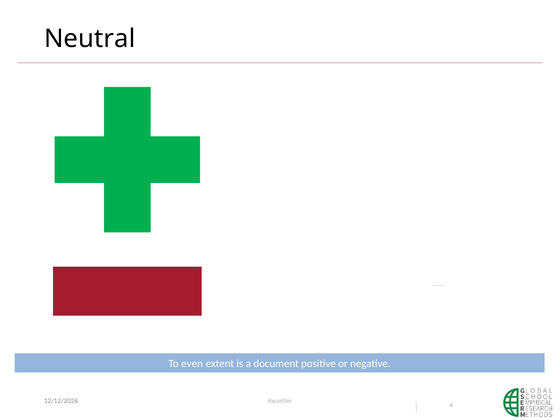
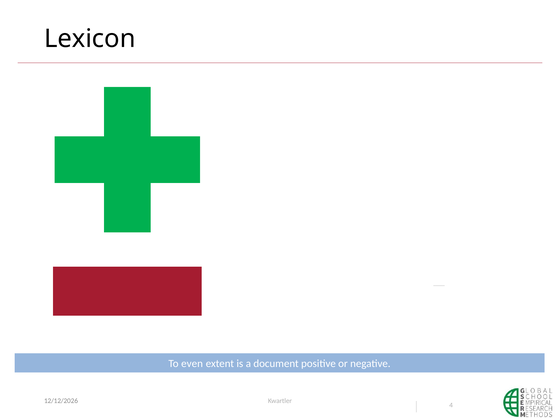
Neutral: Neutral -> Lexicon
